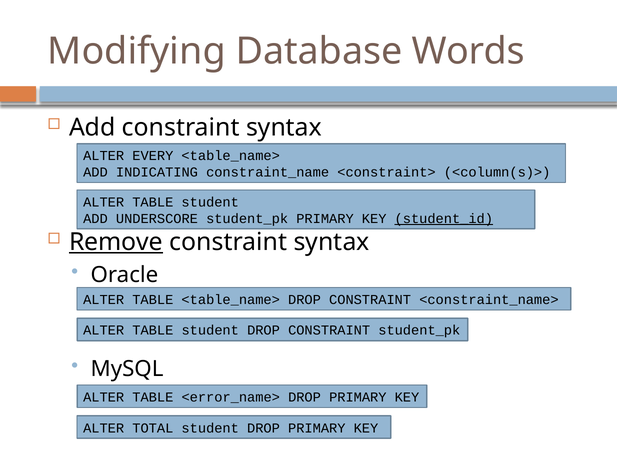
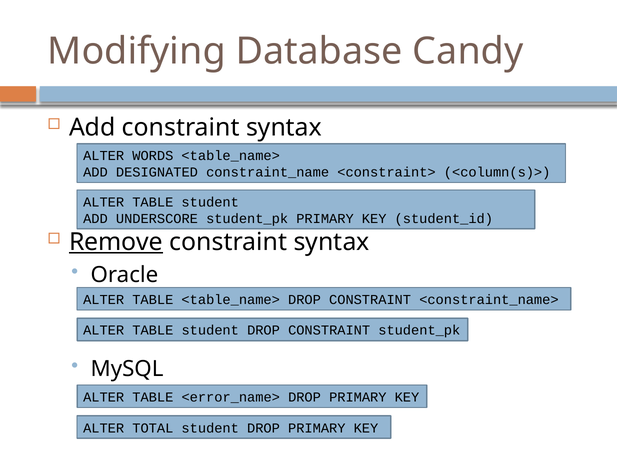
Words: Words -> Candy
EVERY: EVERY -> WORDS
INDICATING: INDICATING -> DESIGNATED
student_id underline: present -> none
